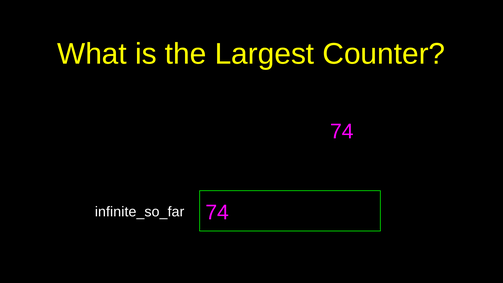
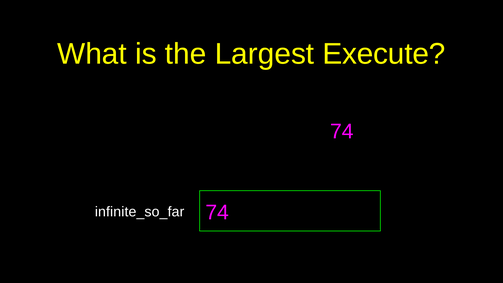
Counter: Counter -> Execute
